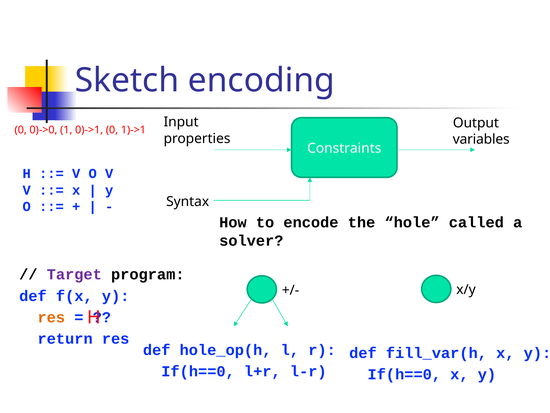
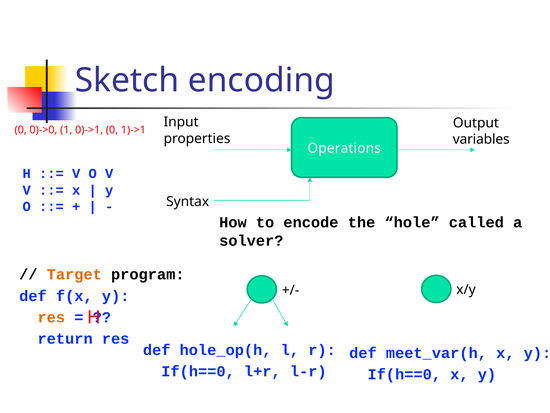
Constraints: Constraints -> Operations
Target colour: purple -> orange
fill_var(h: fill_var(h -> meet_var(h
